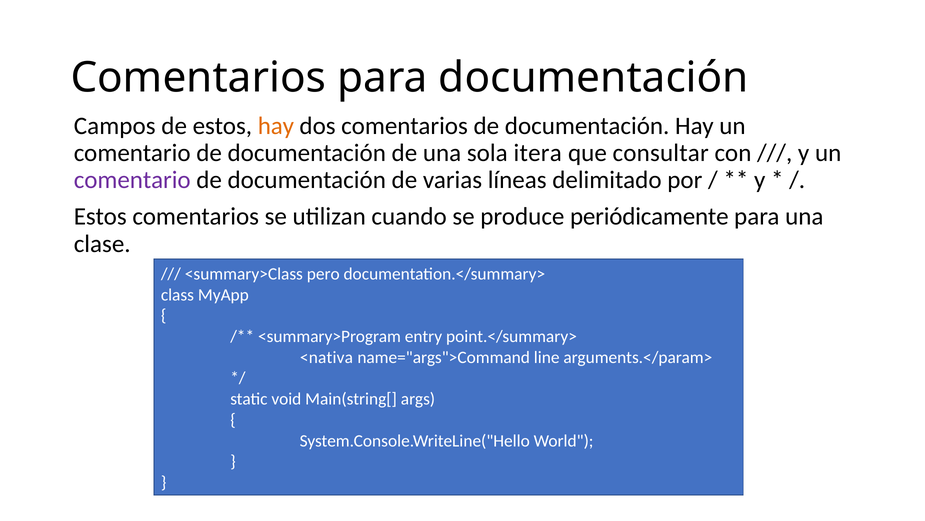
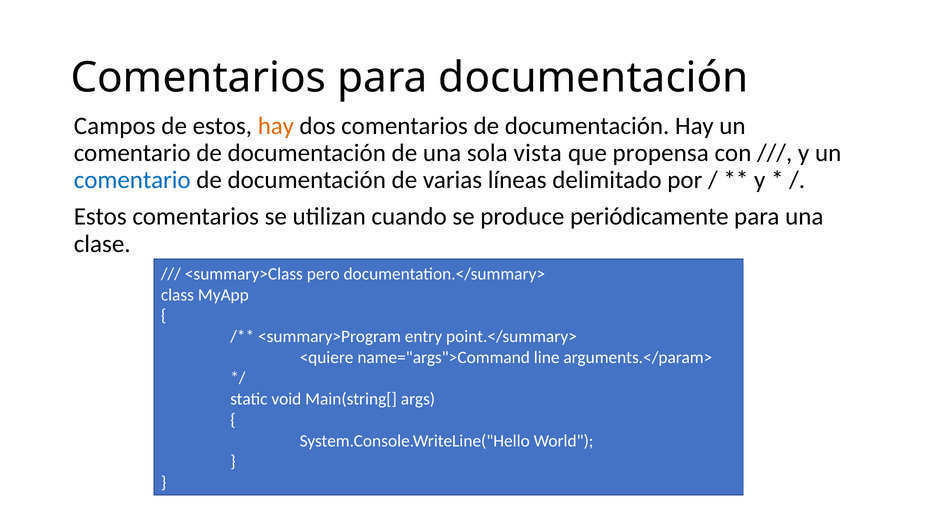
itera: itera -> vista
consultar: consultar -> propensa
comentario at (132, 180) colour: purple -> blue
<nativa: <nativa -> <quiere
